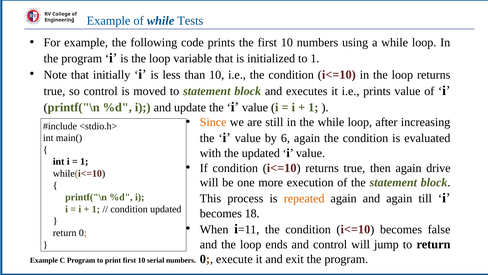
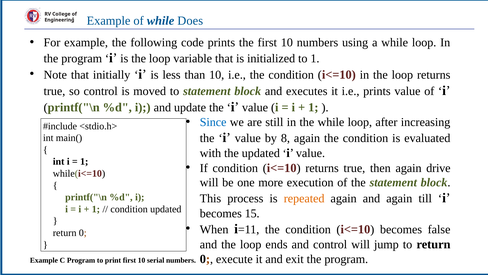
Tests: Tests -> Does
Since colour: orange -> blue
6: 6 -> 8
18: 18 -> 15
